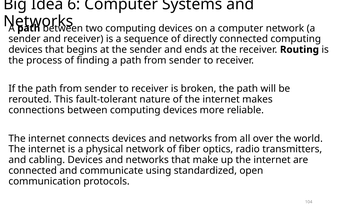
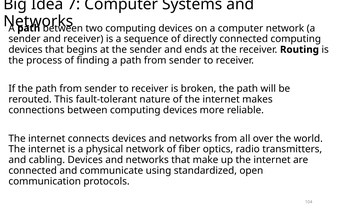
6: 6 -> 7
